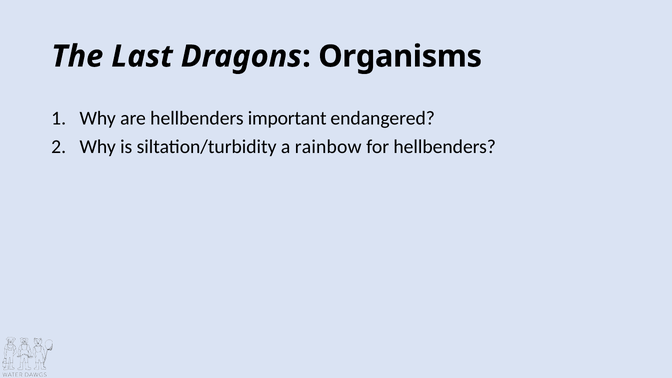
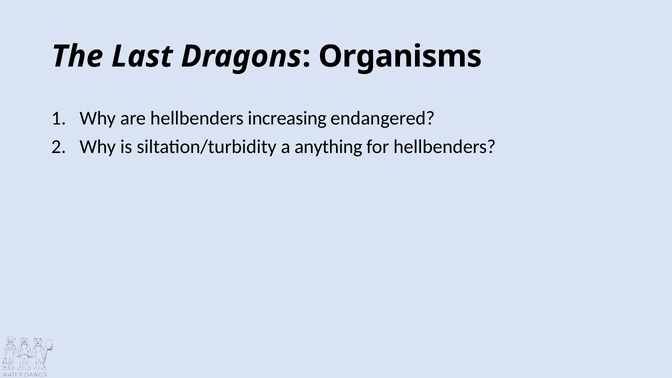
important: important -> increasing
rainbow: rainbow -> anything
